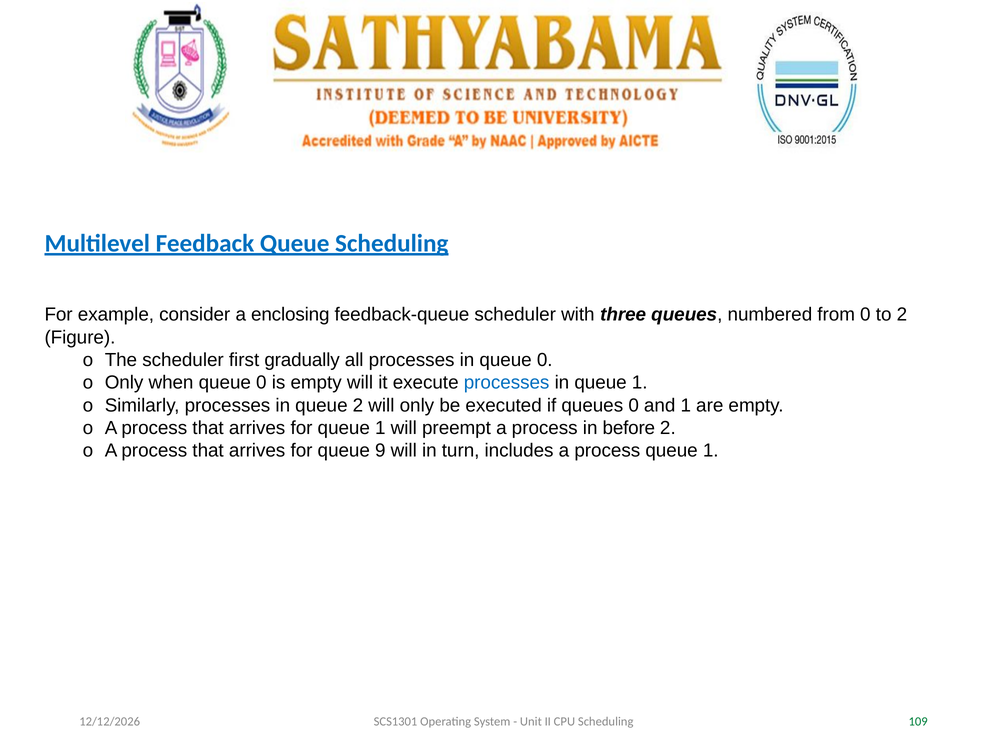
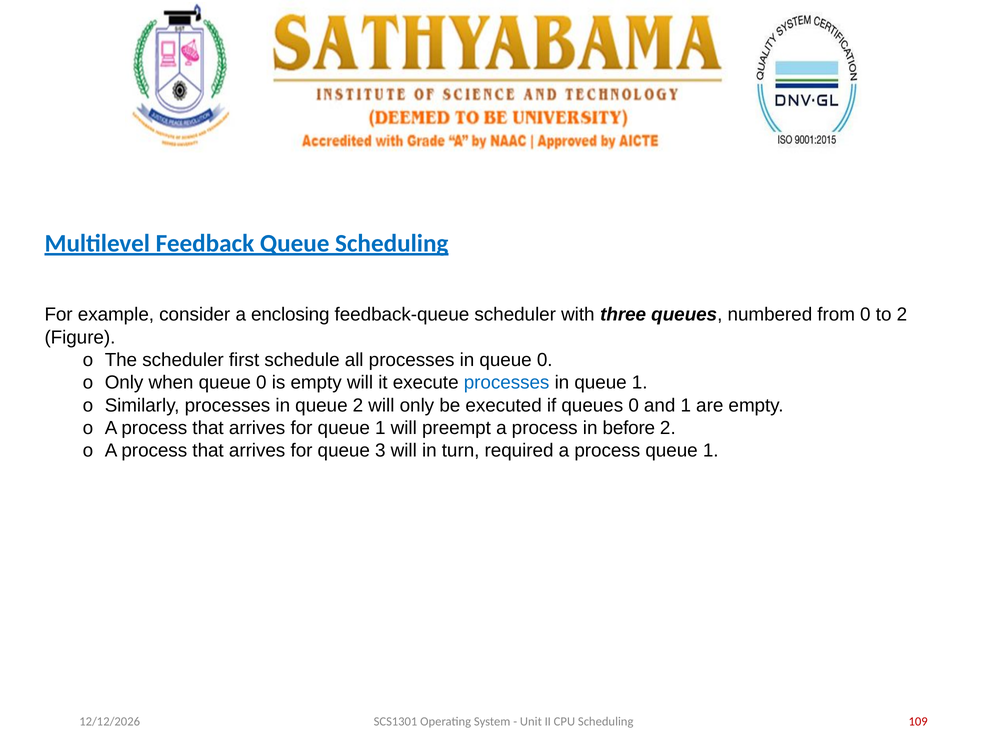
gradually: gradually -> schedule
9: 9 -> 3
includes: includes -> required
109 colour: green -> red
